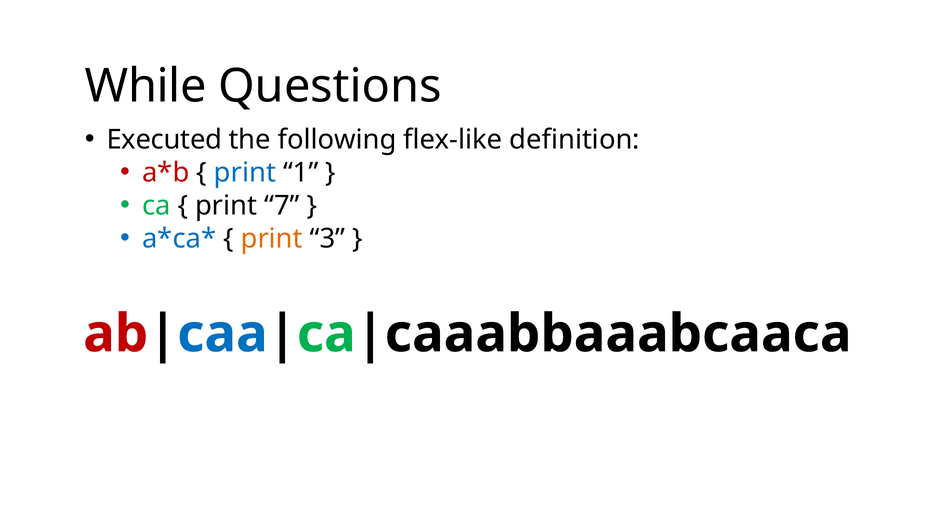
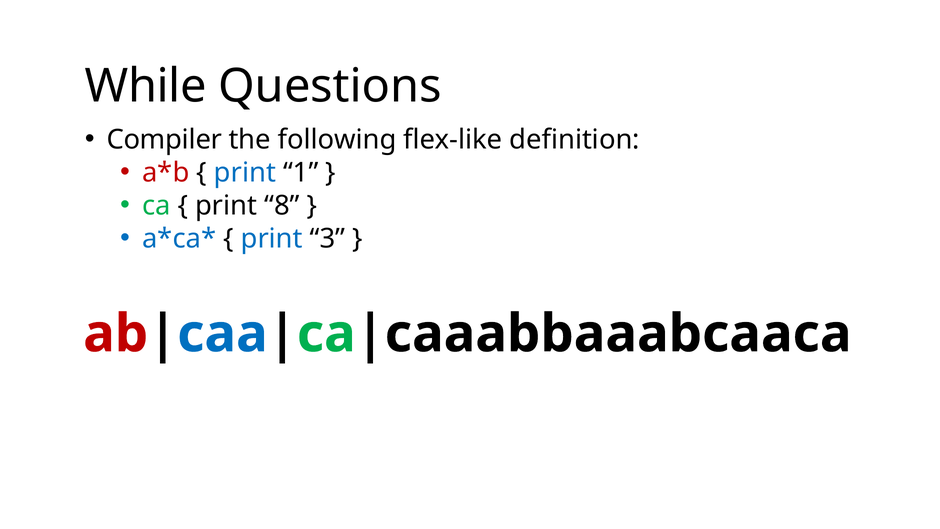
Executed: Executed -> Compiler
7: 7 -> 8
print at (272, 239) colour: orange -> blue
